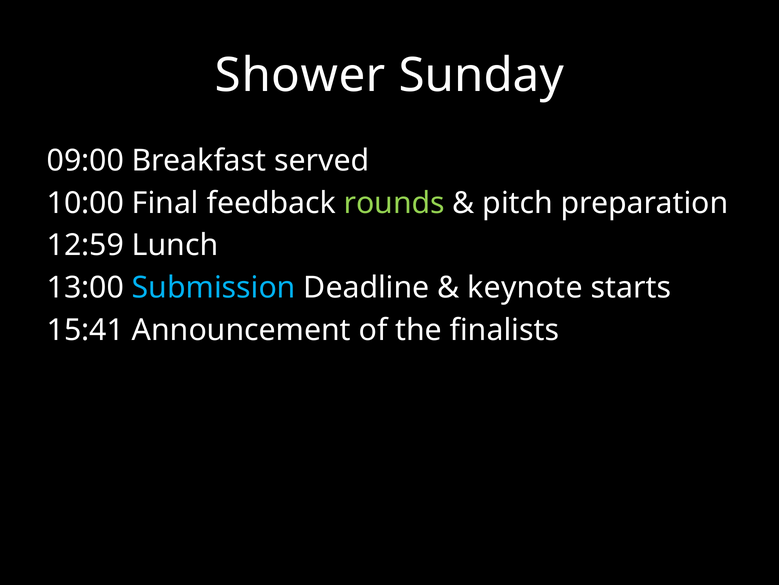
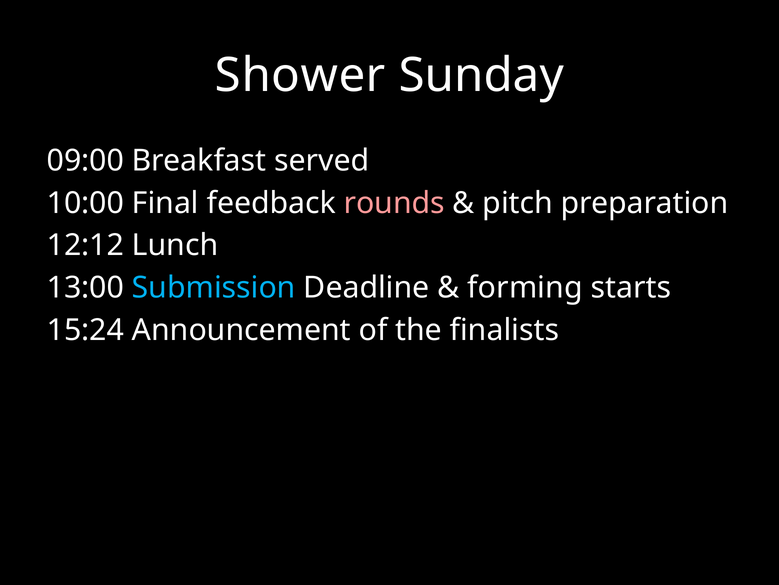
rounds colour: light green -> pink
12:59: 12:59 -> 12:12
keynote: keynote -> forming
15:41: 15:41 -> 15:24
